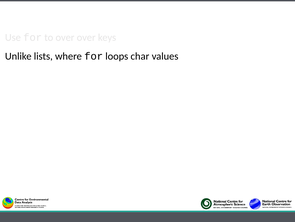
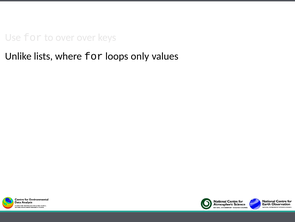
char: char -> only
